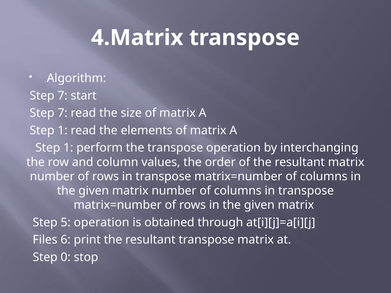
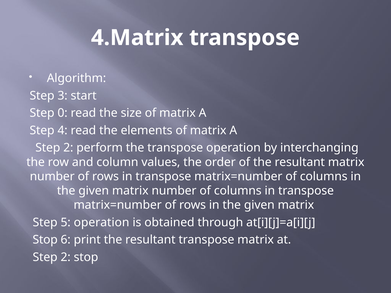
7 at (63, 96): 7 -> 3
7 at (63, 113): 7 -> 0
1 at (63, 130): 1 -> 4
1 at (68, 148): 1 -> 2
Files at (45, 240): Files -> Stop
0 at (66, 257): 0 -> 2
